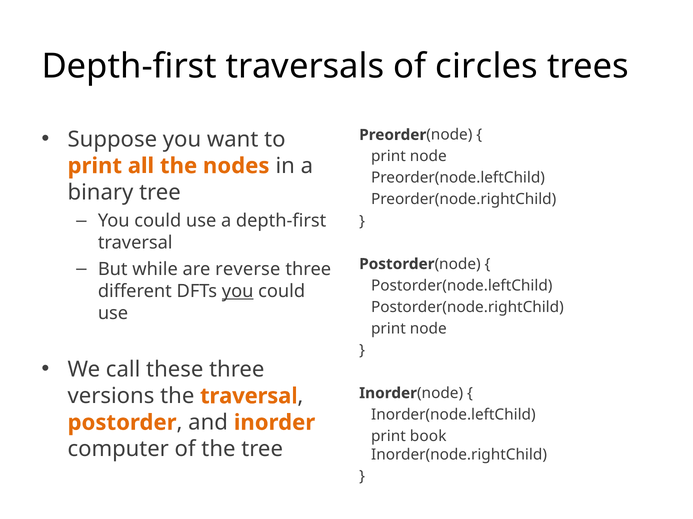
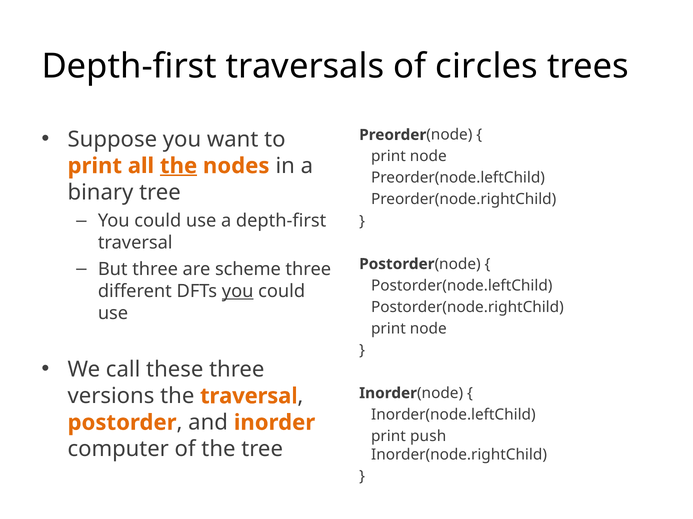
the at (179, 166) underline: none -> present
But while: while -> three
reverse: reverse -> scheme
book: book -> push
